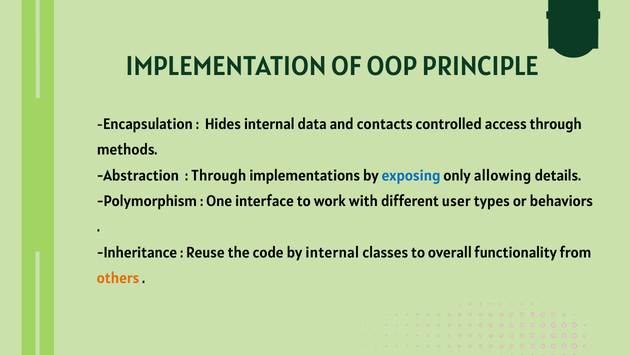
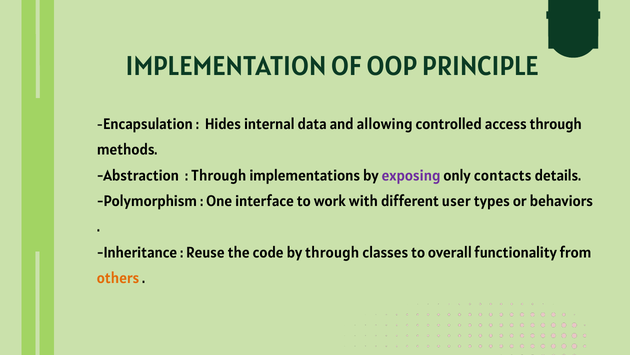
contacts: contacts -> allowing
exposing colour: blue -> purple
allowing: allowing -> contacts
by internal: internal -> through
